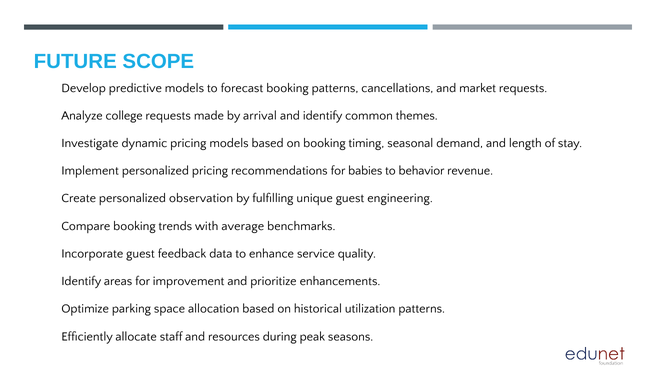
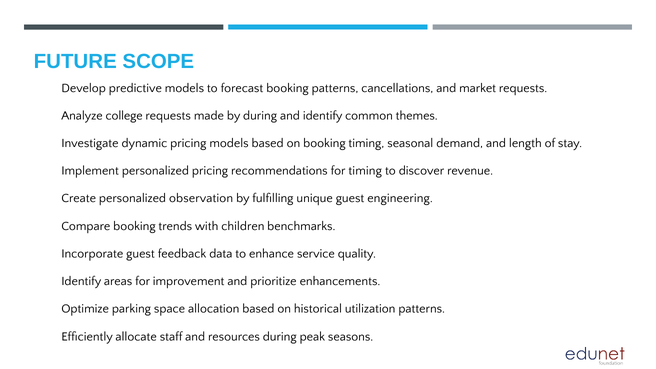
by arrival: arrival -> during
for babies: babies -> timing
behavior: behavior -> discover
average: average -> children
